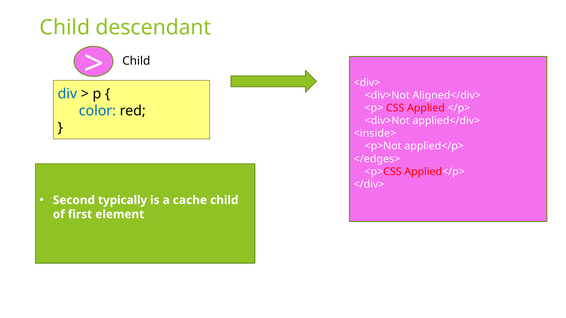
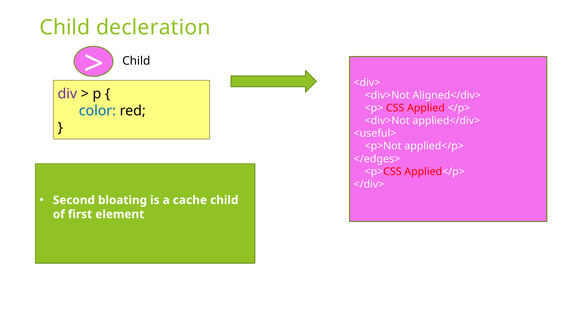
descendant: descendant -> decleration
div colour: blue -> purple
<inside>: <inside> -> <useful>
typically: typically -> bloating
